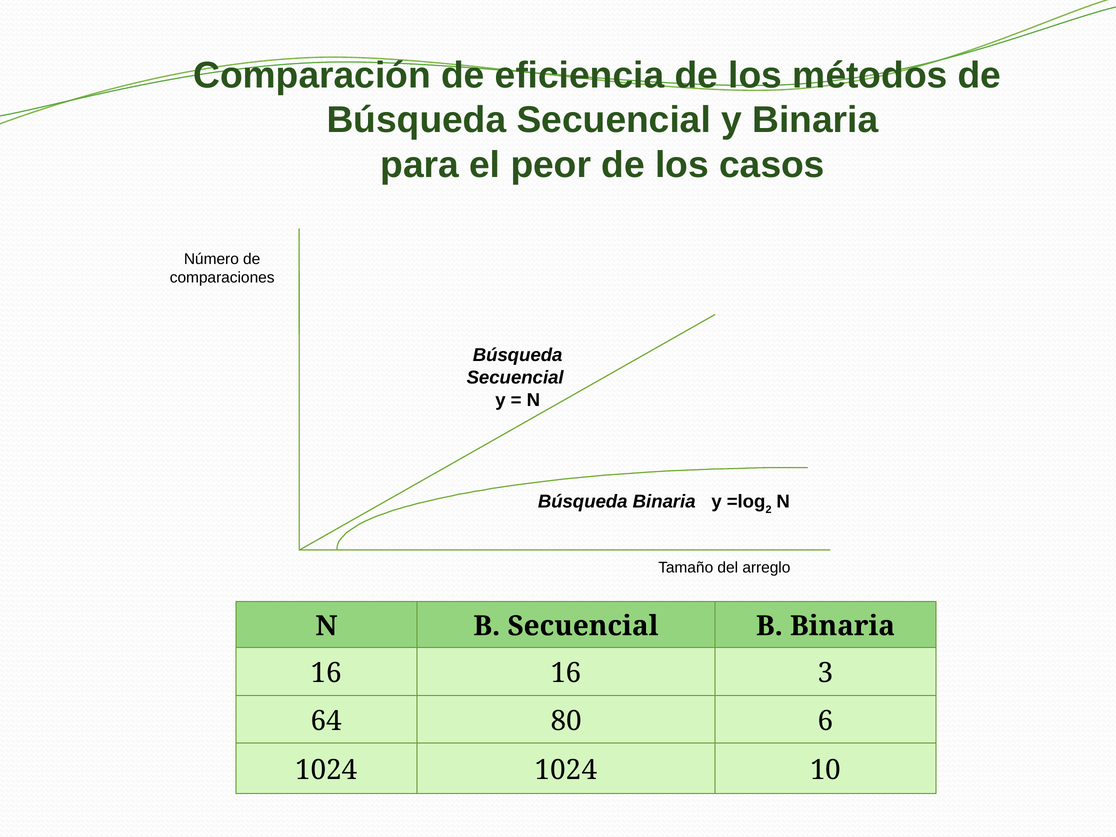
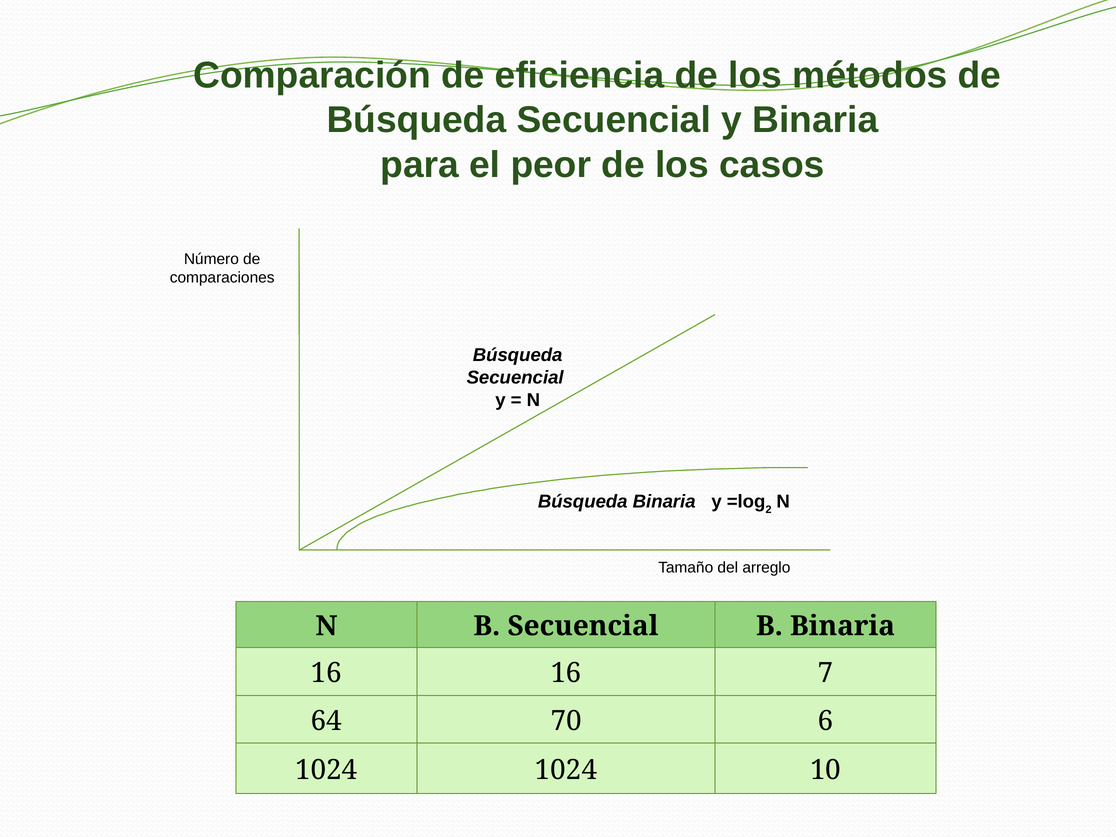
3: 3 -> 7
80: 80 -> 70
